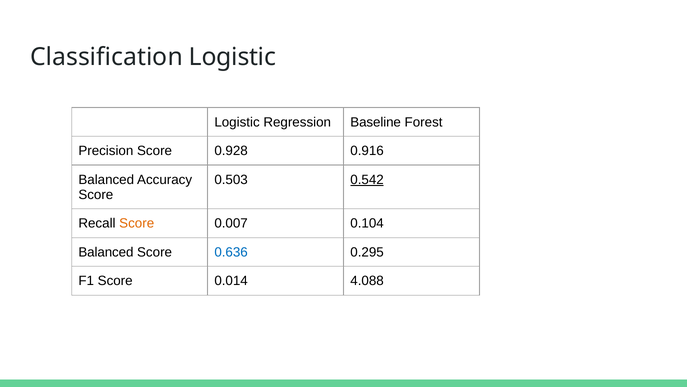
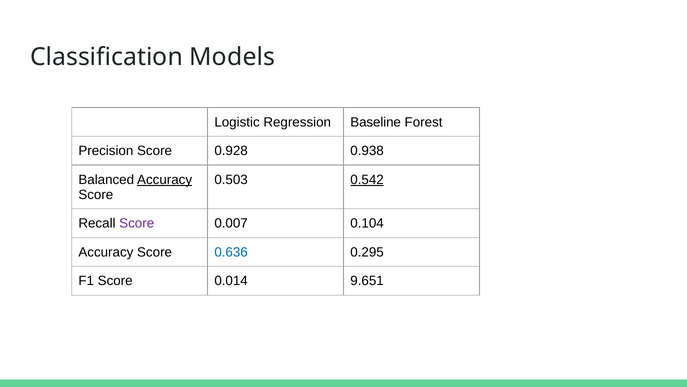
Classification Logistic: Logistic -> Models
0.916: 0.916 -> 0.938
Accuracy at (165, 179) underline: none -> present
Score at (137, 223) colour: orange -> purple
Balanced at (106, 252): Balanced -> Accuracy
4.088: 4.088 -> 9.651
